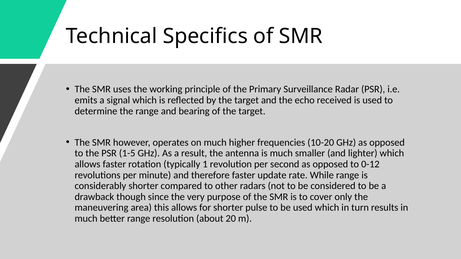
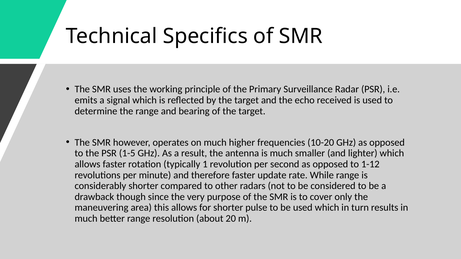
0-12: 0-12 -> 1-12
